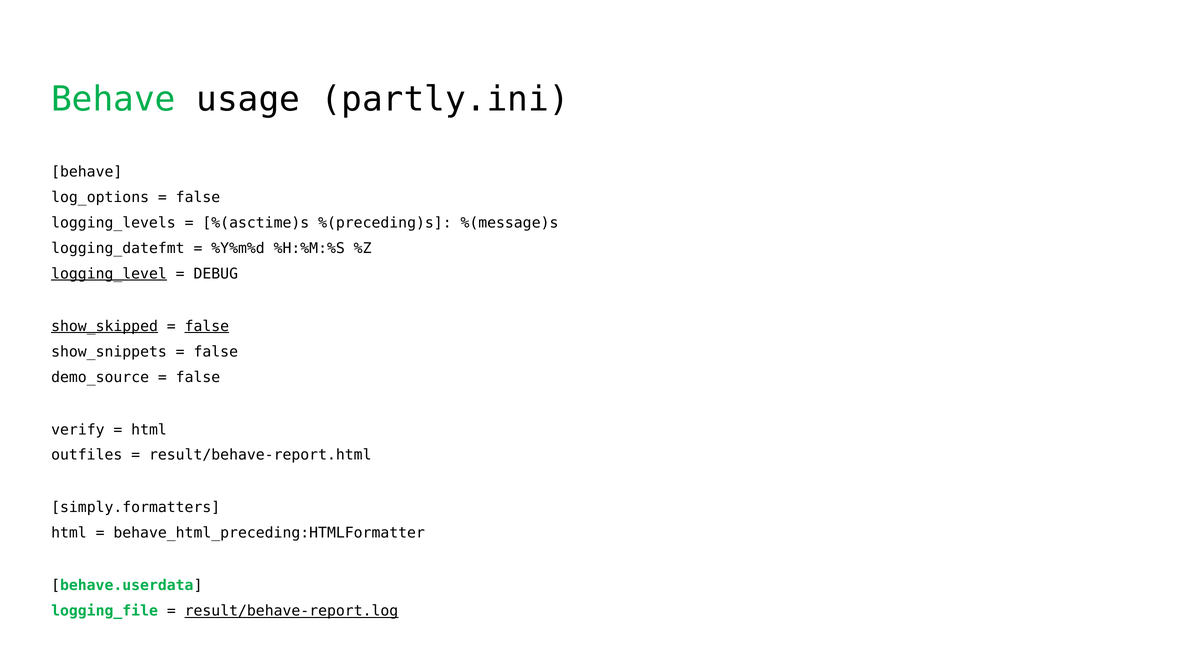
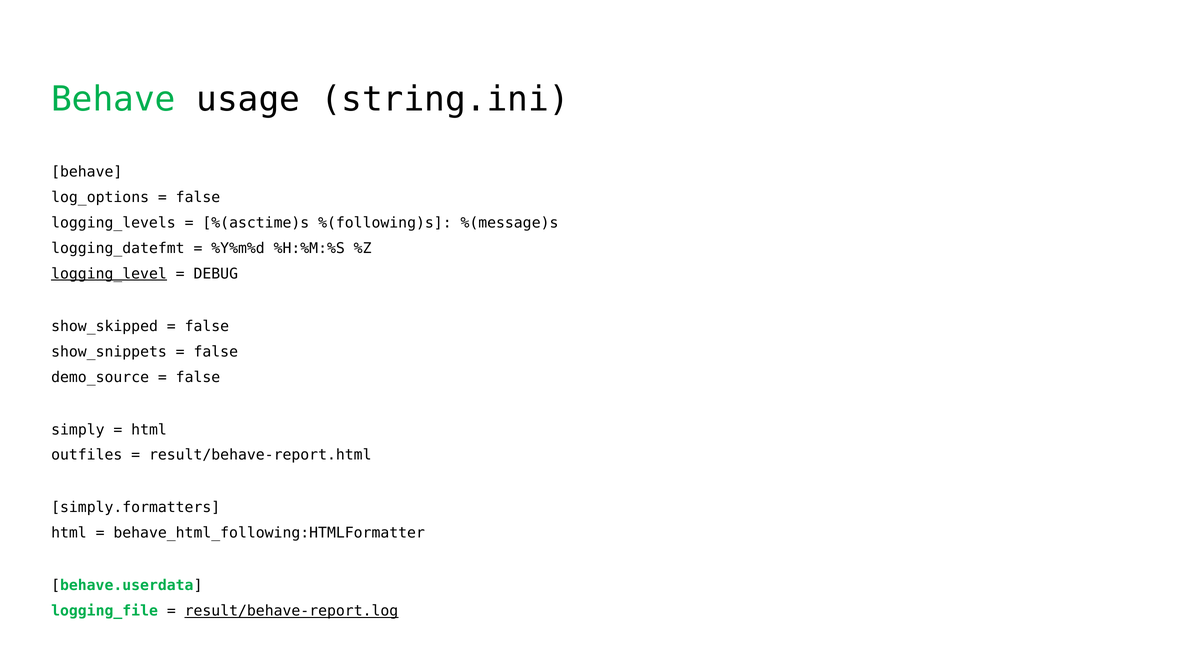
partly.ini: partly.ini -> string.ini
%(preceding)s: %(preceding)s -> %(following)s
show_skipped underline: present -> none
false at (207, 326) underline: present -> none
verify: verify -> simply
behave_html_preceding:HTMLFormatter: behave_html_preceding:HTMLFormatter -> behave_html_following:HTMLFormatter
